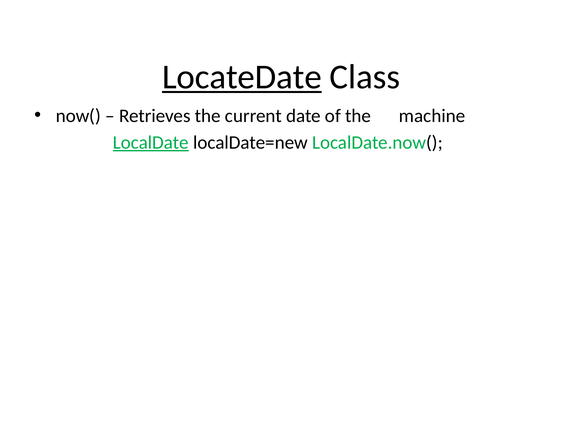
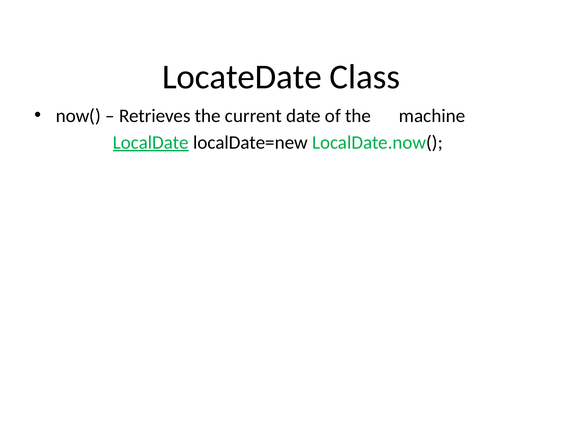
LocateDate underline: present -> none
